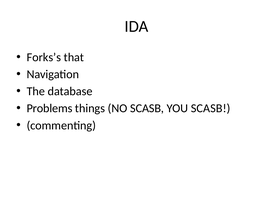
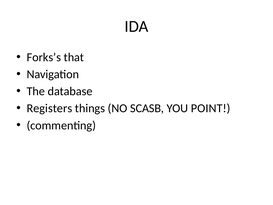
Problems: Problems -> Registers
YOU SCASB: SCASB -> POINT
